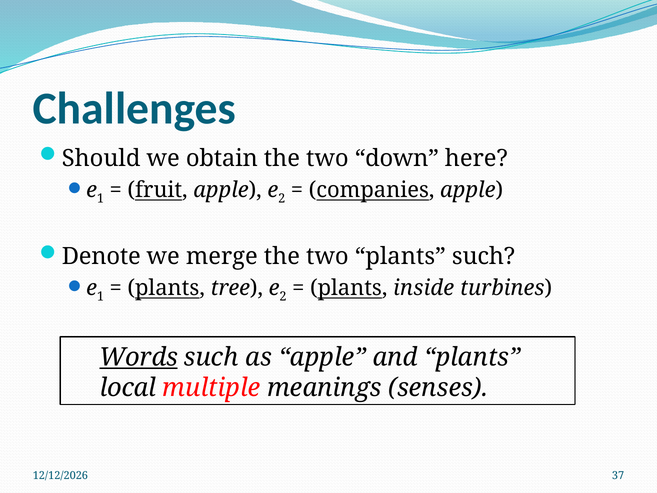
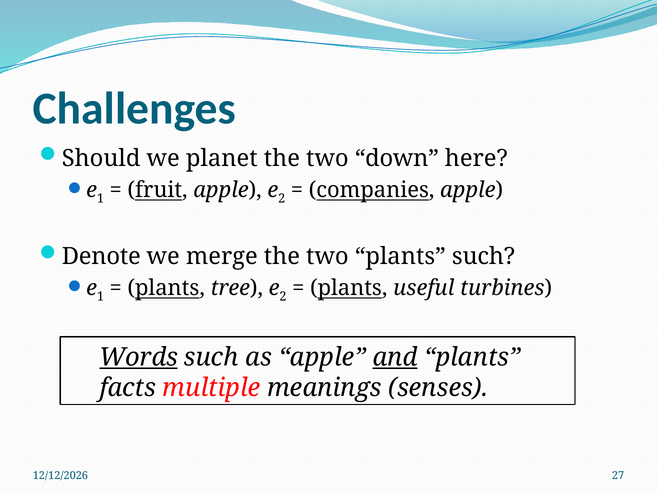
obtain: obtain -> planet
inside: inside -> useful
and underline: none -> present
local: local -> facts
37: 37 -> 27
